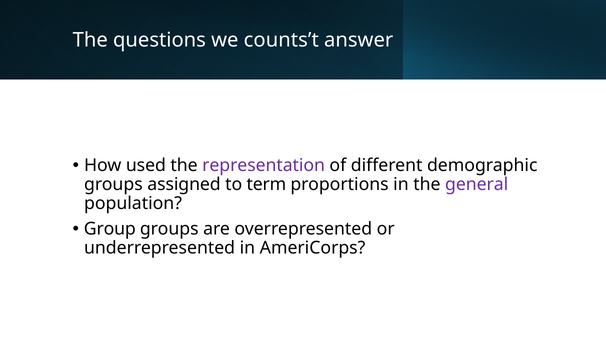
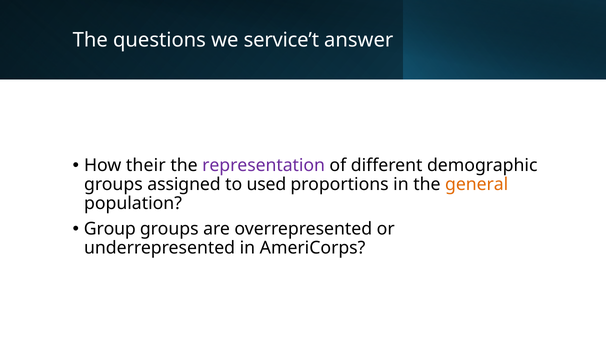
counts’t: counts’t -> service’t
used: used -> their
term: term -> used
general colour: purple -> orange
